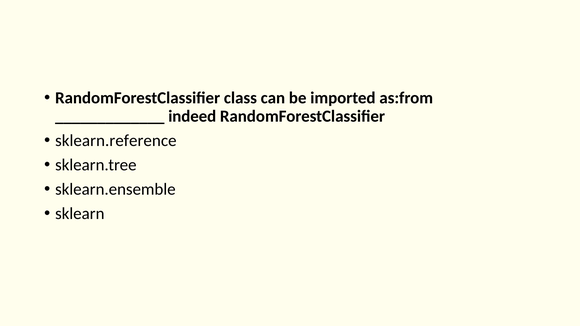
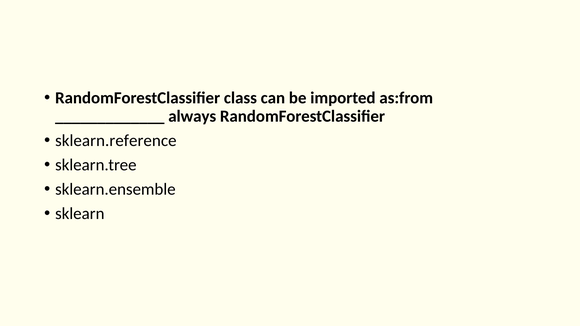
indeed: indeed -> always
